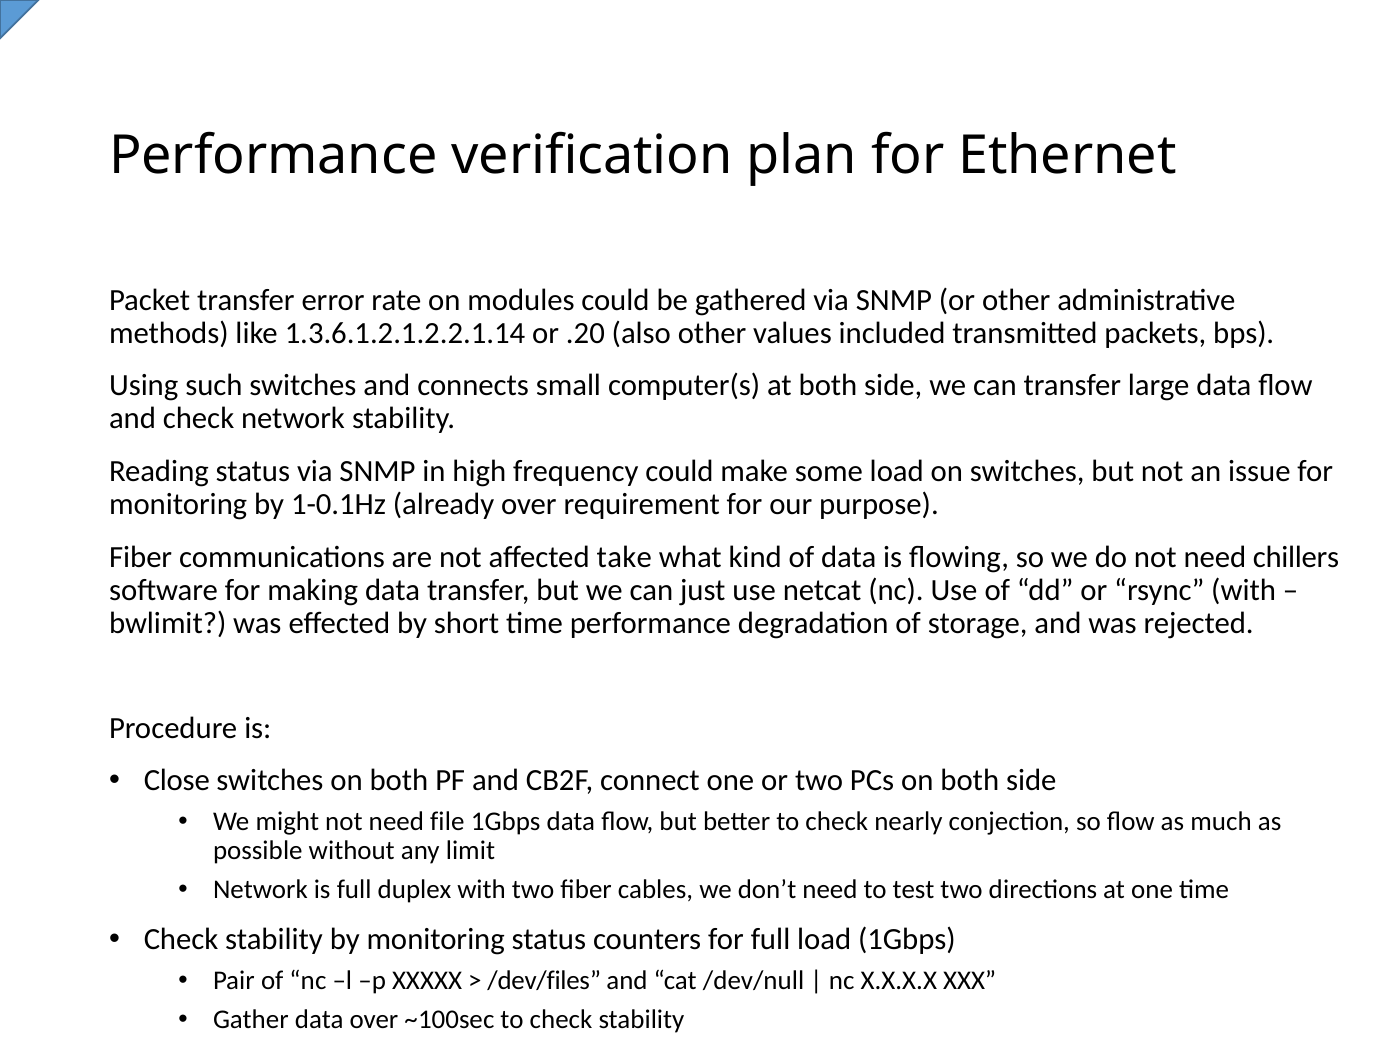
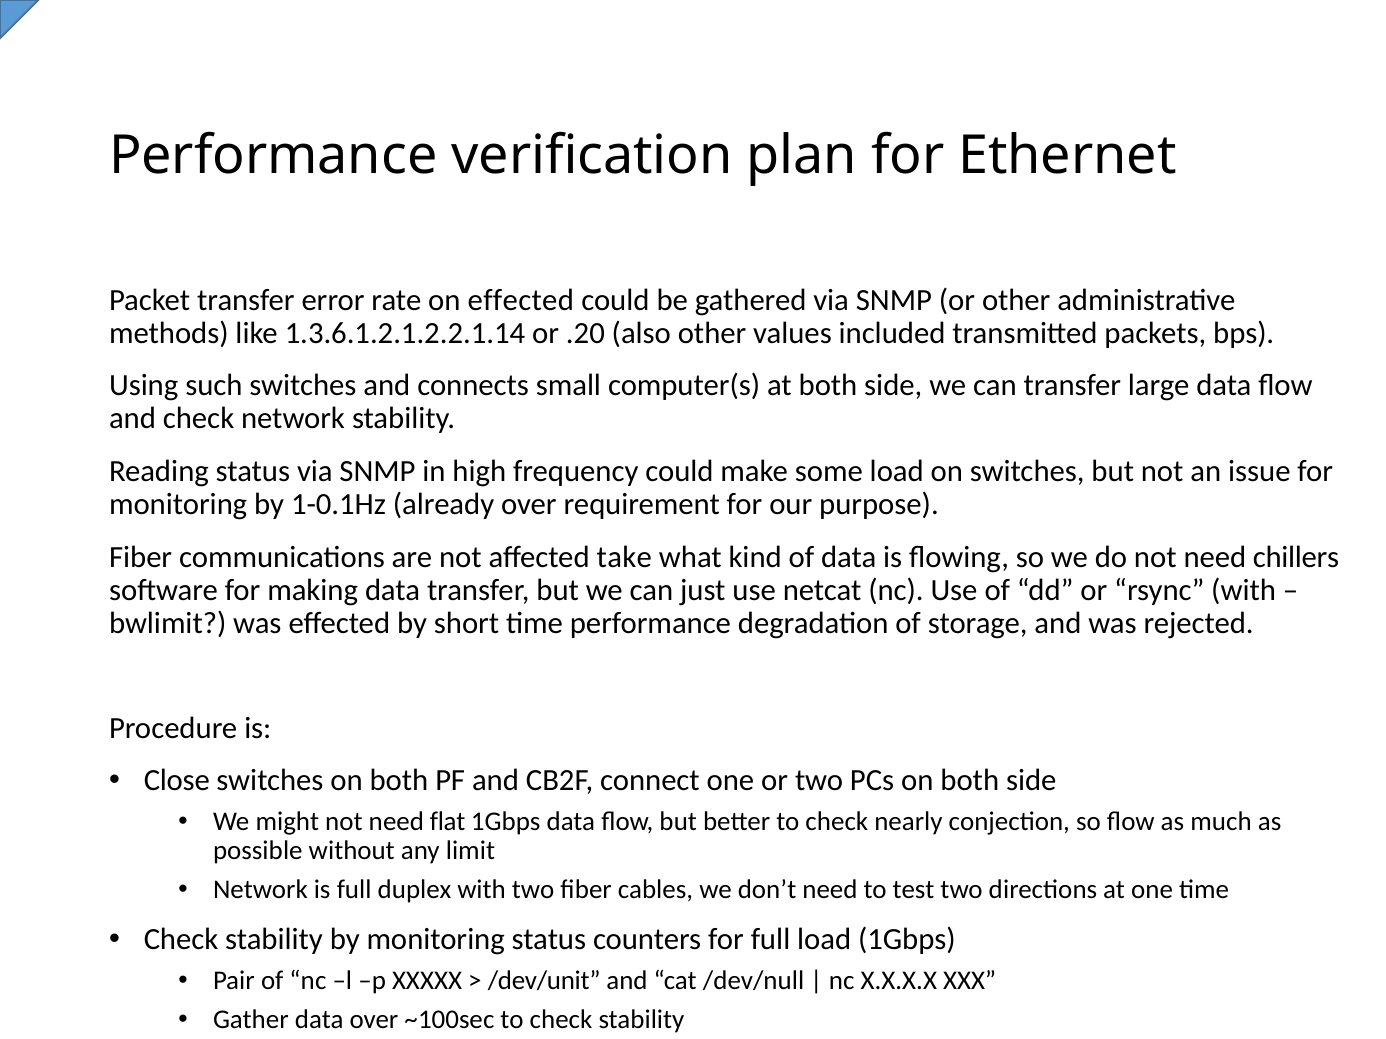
on modules: modules -> effected
file: file -> flat
/dev/files: /dev/files -> /dev/unit
